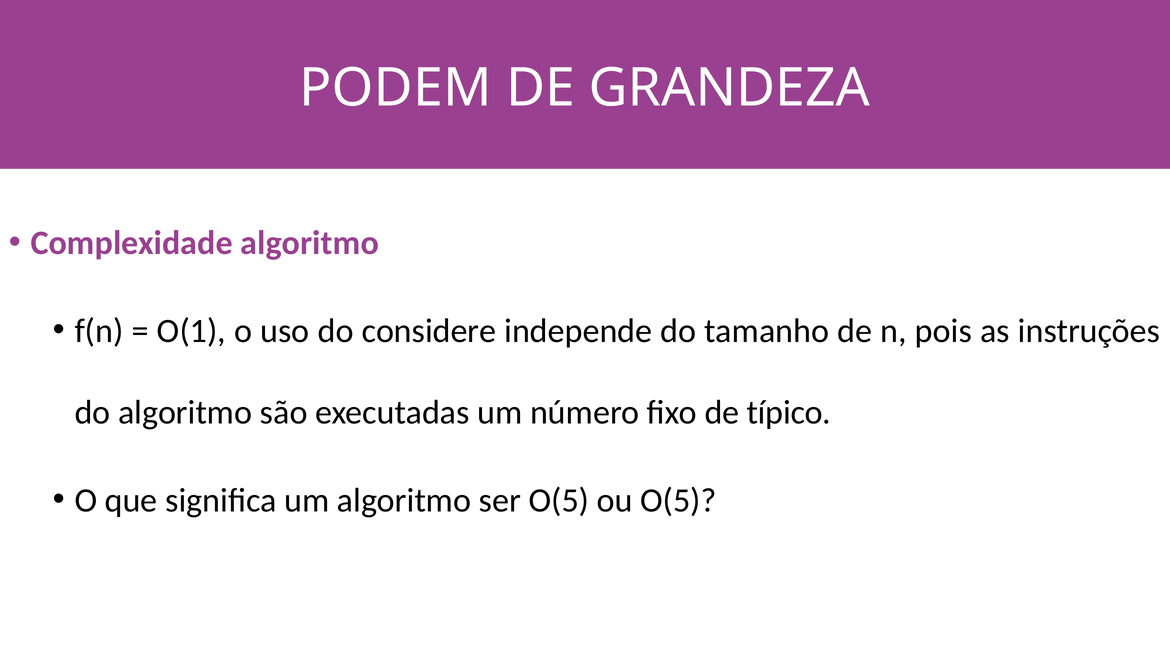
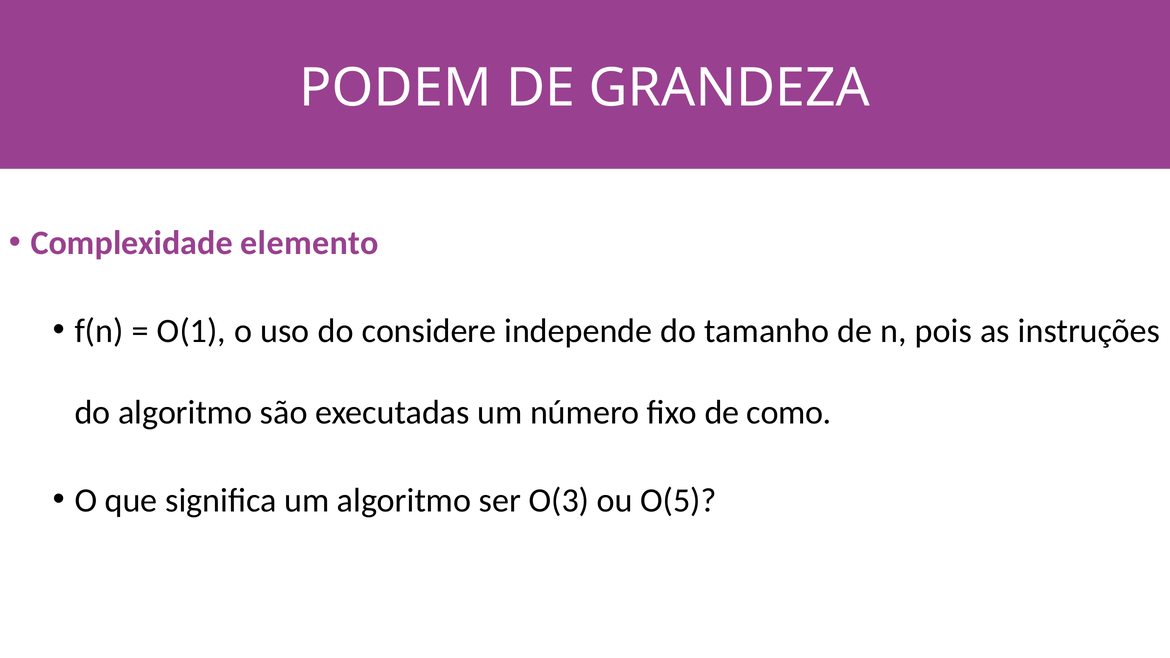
Complexidade algoritmo: algoritmo -> elemento
típico: típico -> como
ser O(5: O(5 -> O(3
